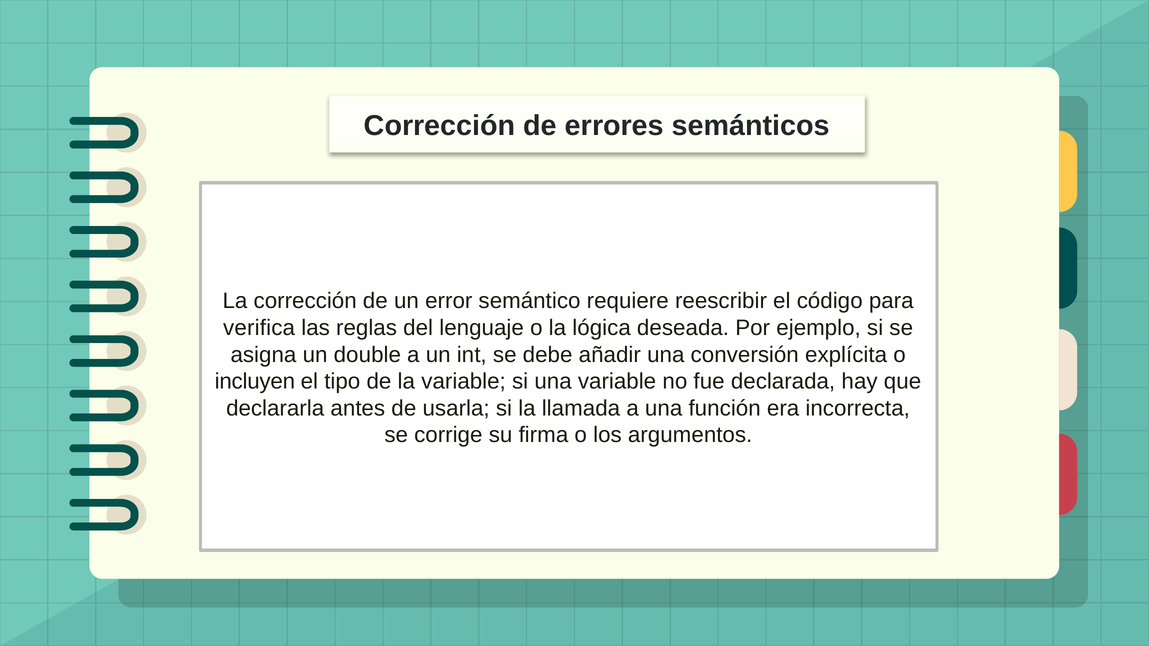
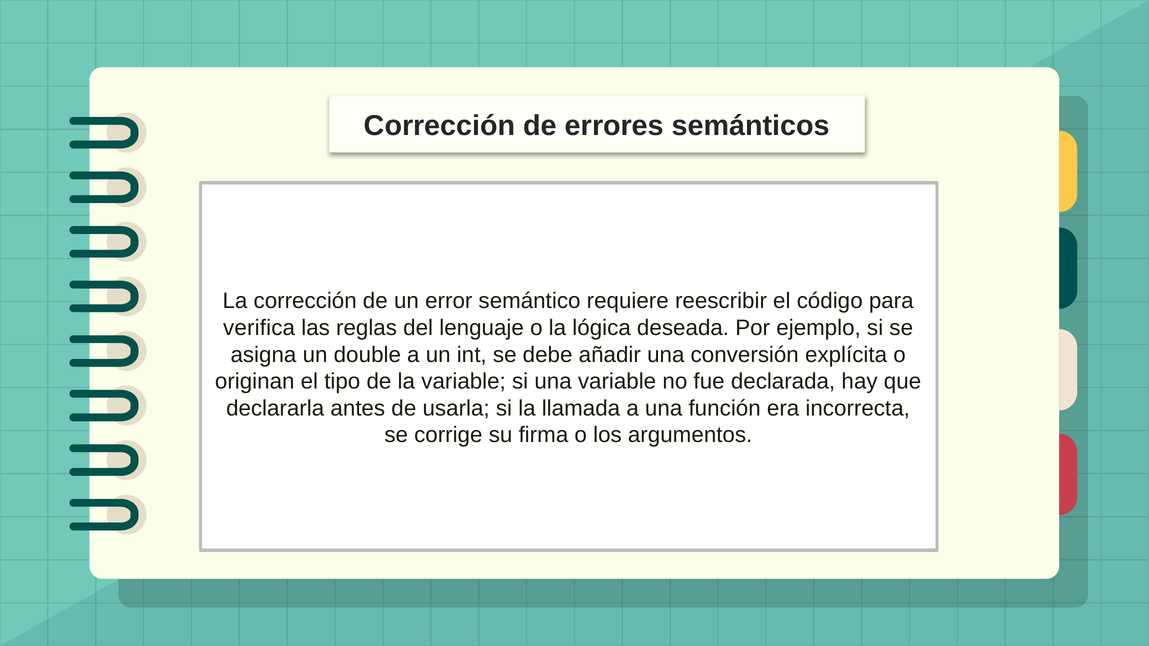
incluyen: incluyen -> originan
